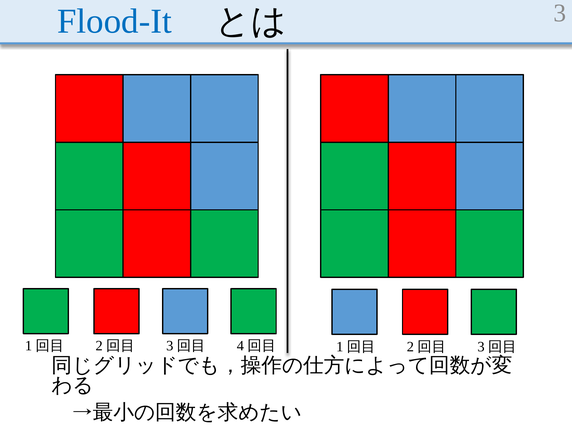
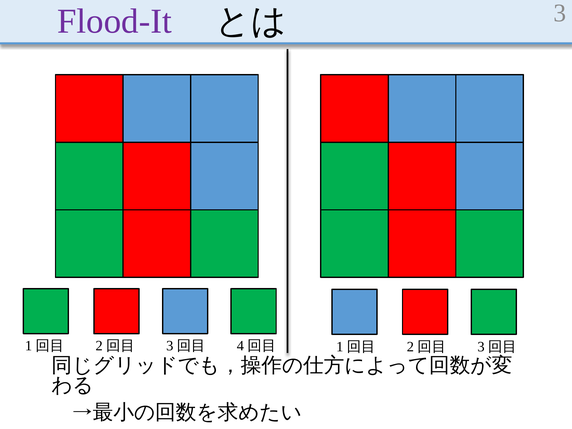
Flood-It colour: blue -> purple
